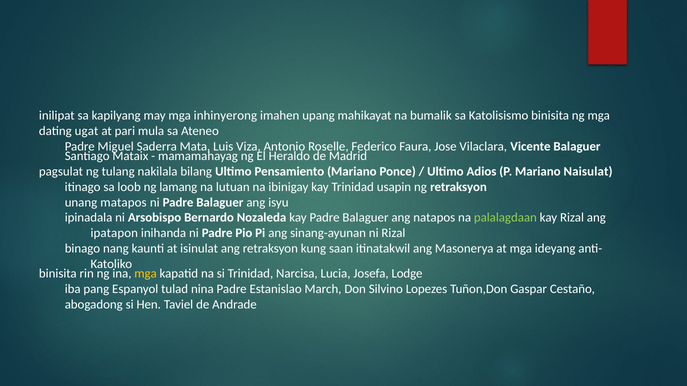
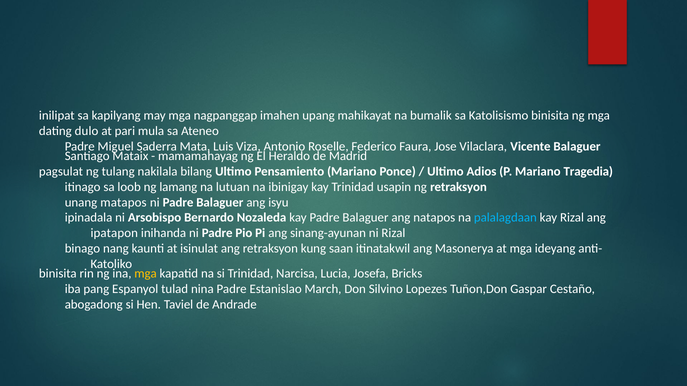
inhinyerong: inhinyerong -> nagpanggap
ugat: ugat -> dulo
Naisulat: Naisulat -> Tragedia
palalagdaan colour: light green -> light blue
Lodge: Lodge -> Bricks
